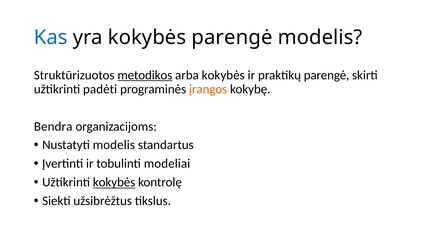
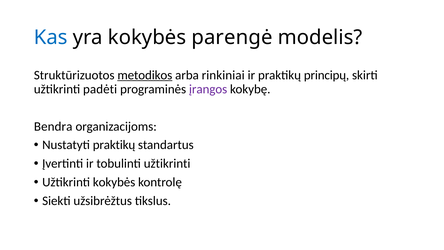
arba kokybės: kokybės -> rinkiniai
praktikų parengė: parengė -> principų
įrangos colour: orange -> purple
Nustatyti modelis: modelis -> praktikų
tobulinti modeliai: modeliai -> užtikrinti
kokybės at (114, 182) underline: present -> none
